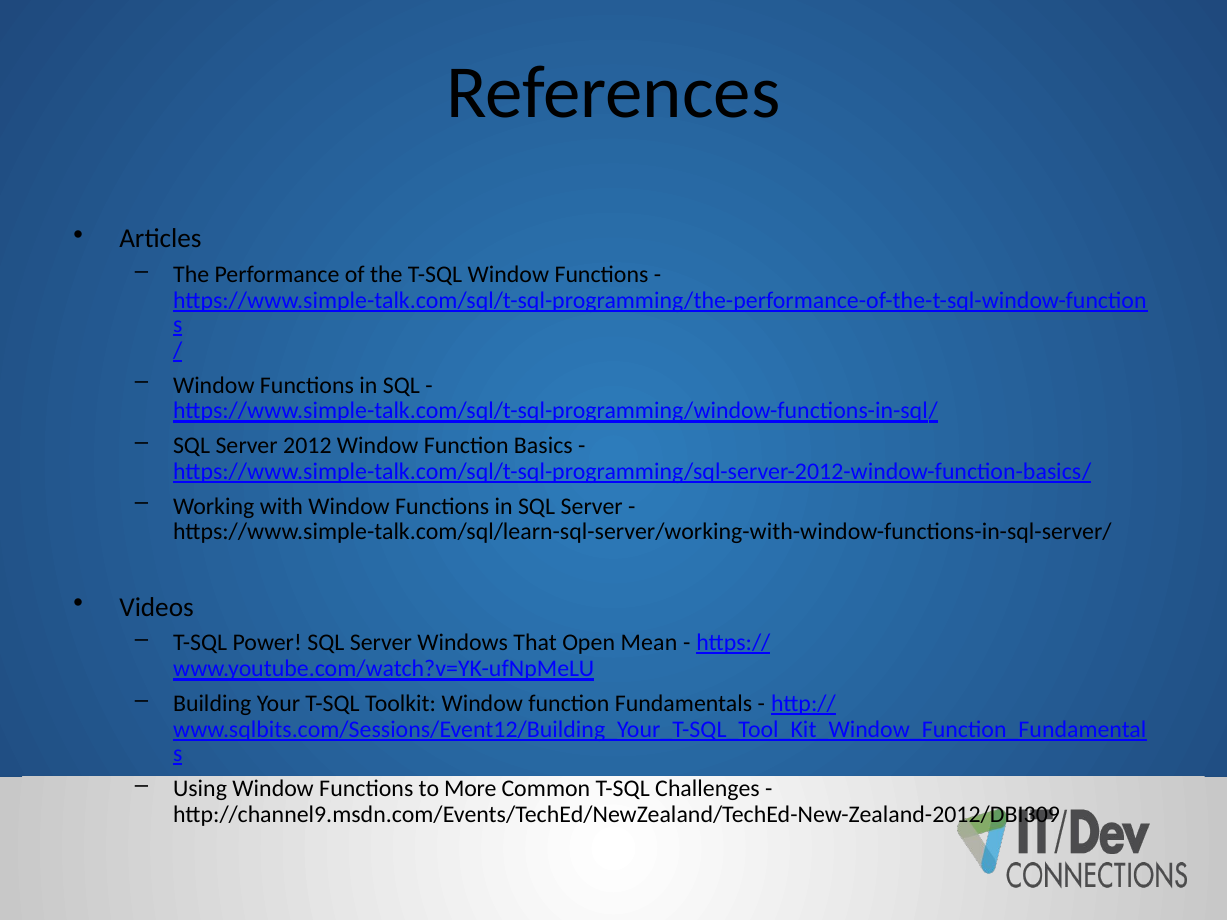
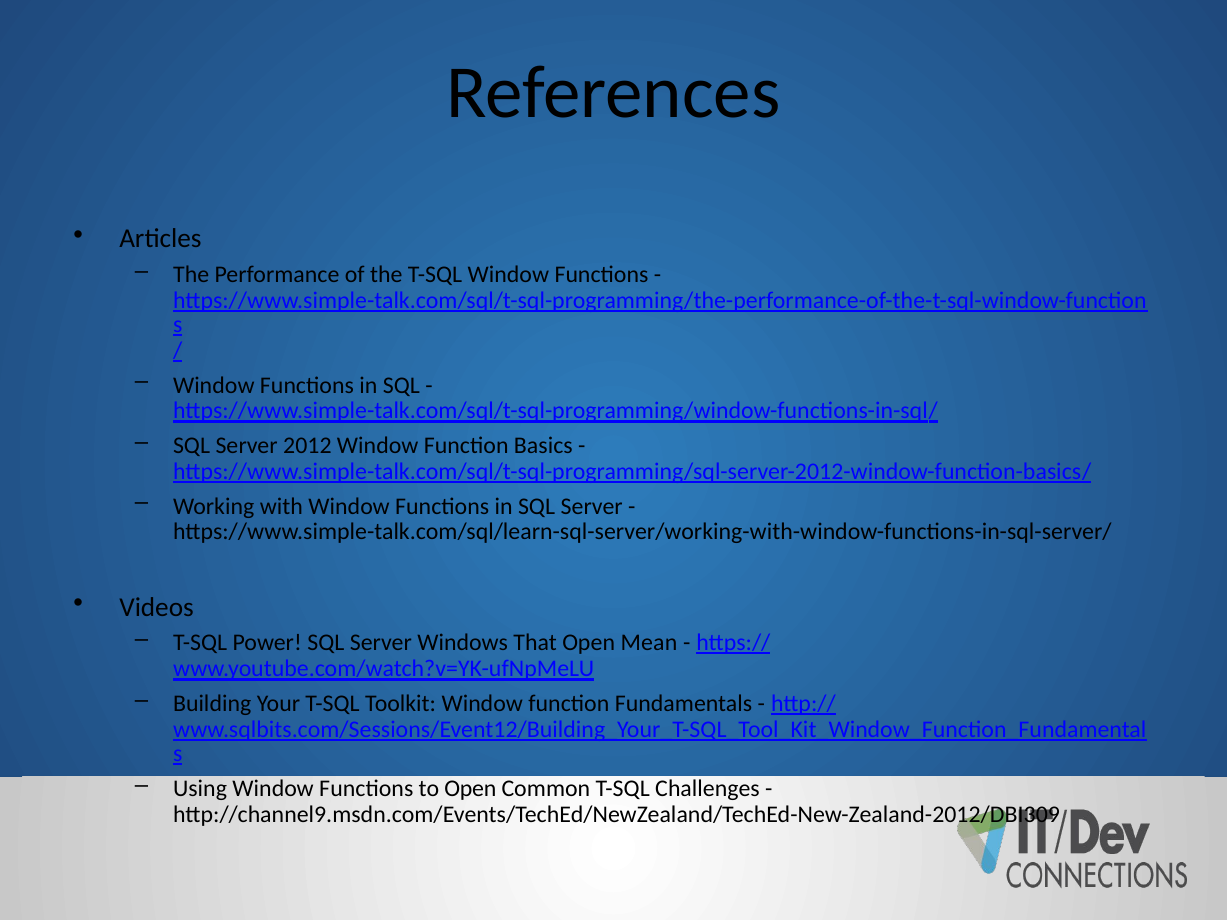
to More: More -> Open
